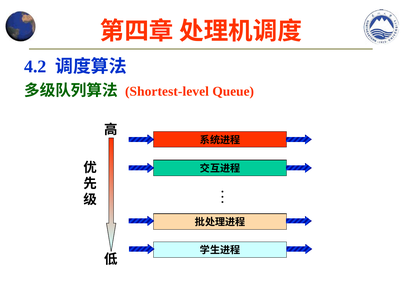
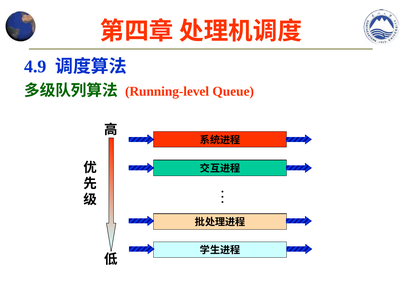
4.2: 4.2 -> 4.9
Shortest-level: Shortest-level -> Running-level
